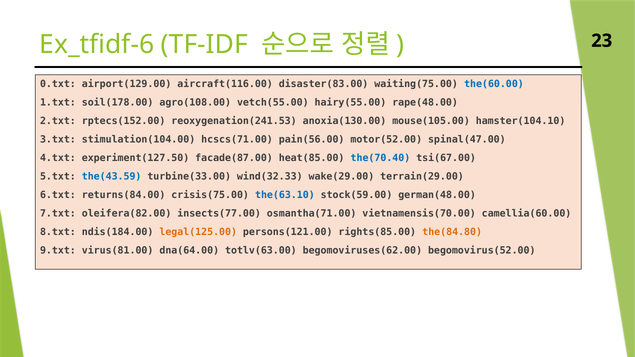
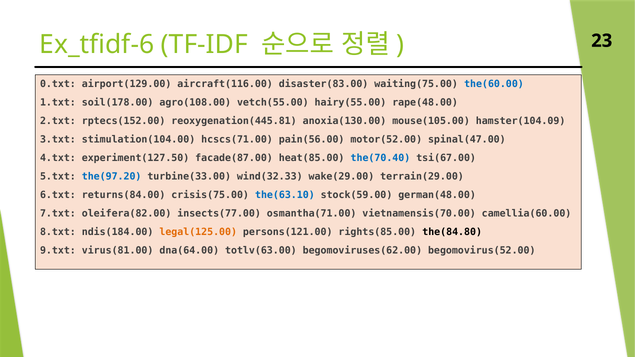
reoxygenation(241.53: reoxygenation(241.53 -> reoxygenation(445.81
hamster(104.10: hamster(104.10 -> hamster(104.09
the(43.59: the(43.59 -> the(97.20
the(84.80 colour: orange -> black
